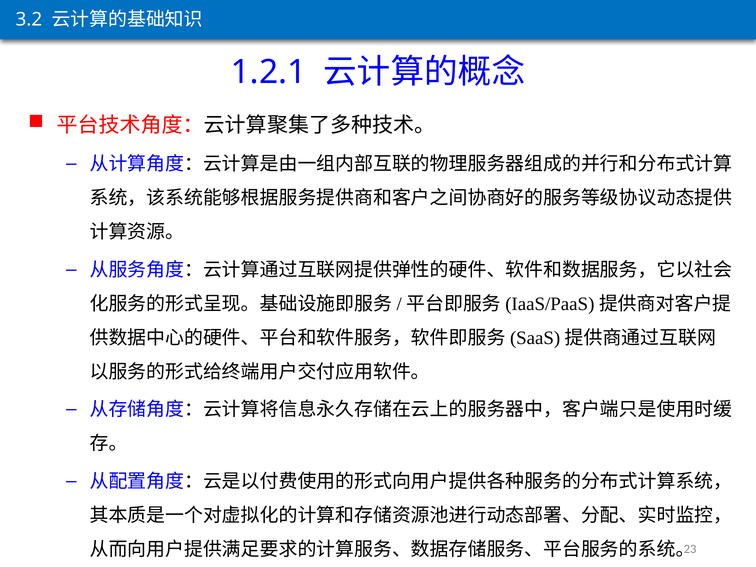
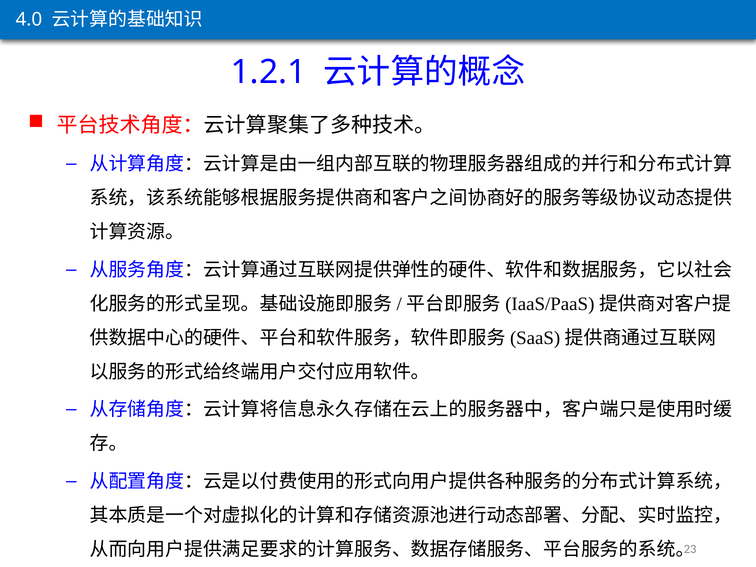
3.2: 3.2 -> 4.0
